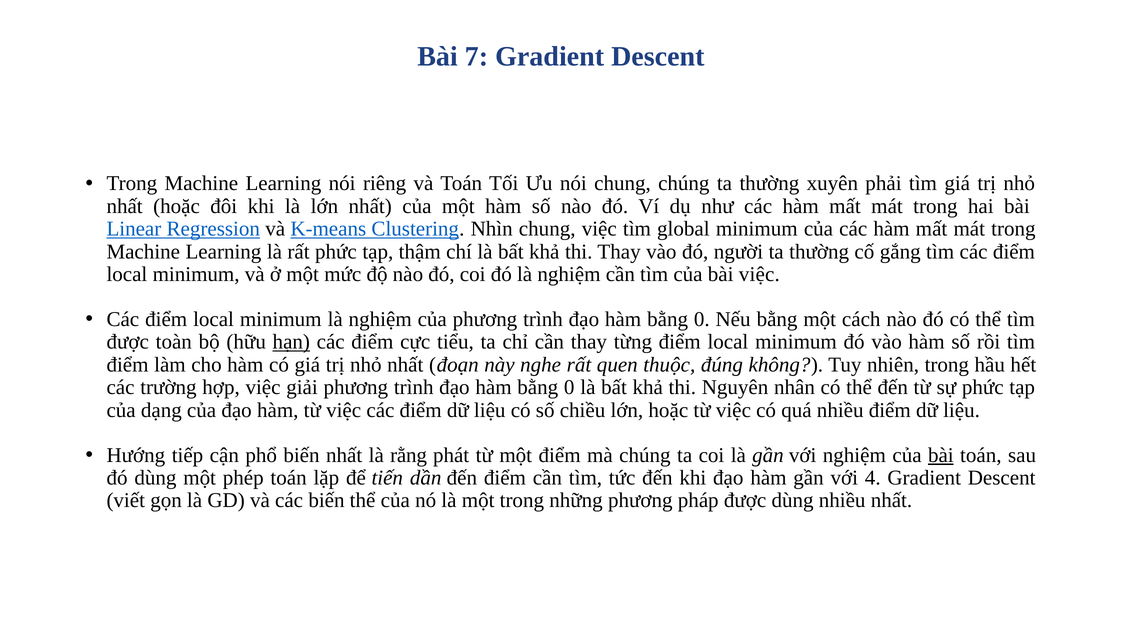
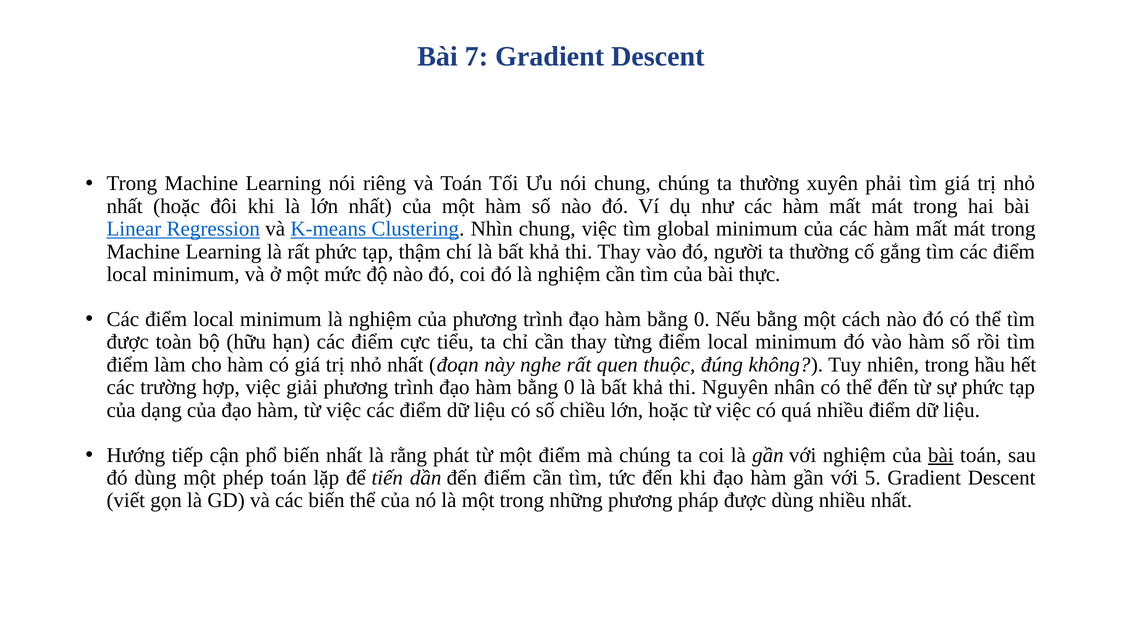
bài việc: việc -> thực
hạn underline: present -> none
4: 4 -> 5
